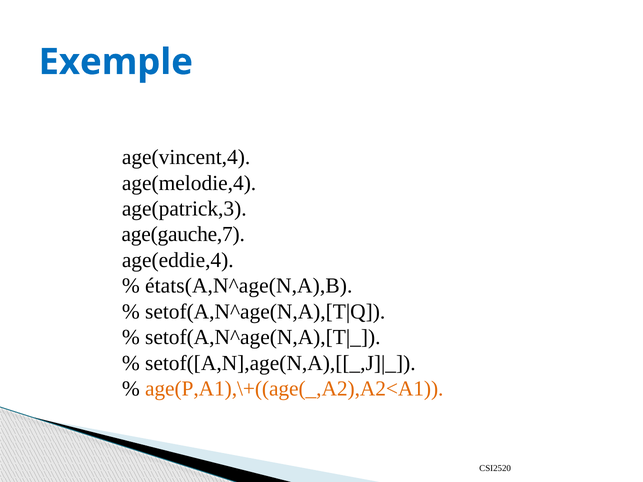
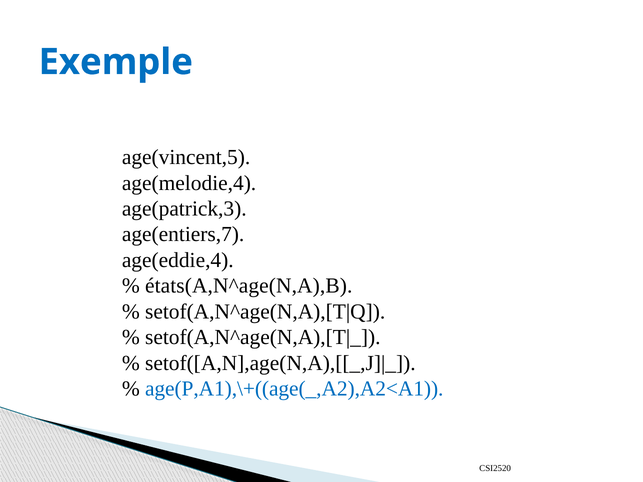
age(vincent,4: age(vincent,4 -> age(vincent,5
age(gauche,7: age(gauche,7 -> age(entiers,7
age(P,A1),\+((age(_,A2),A2<A1 colour: orange -> blue
